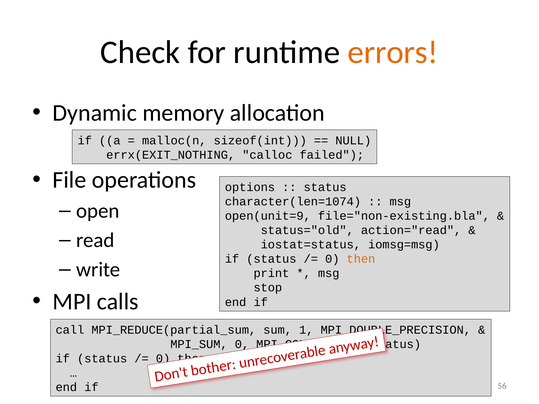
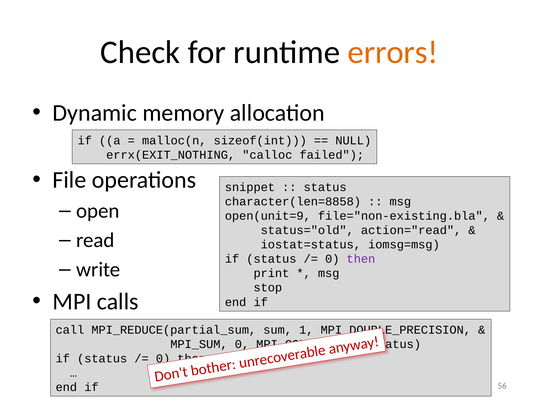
options: options -> snippet
character(len=1074: character(len=1074 -> character(len=8858
then at (361, 259) colour: orange -> purple
